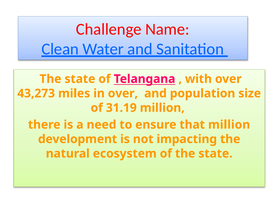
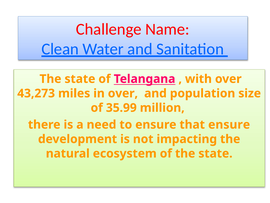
31.19: 31.19 -> 35.99
that million: million -> ensure
